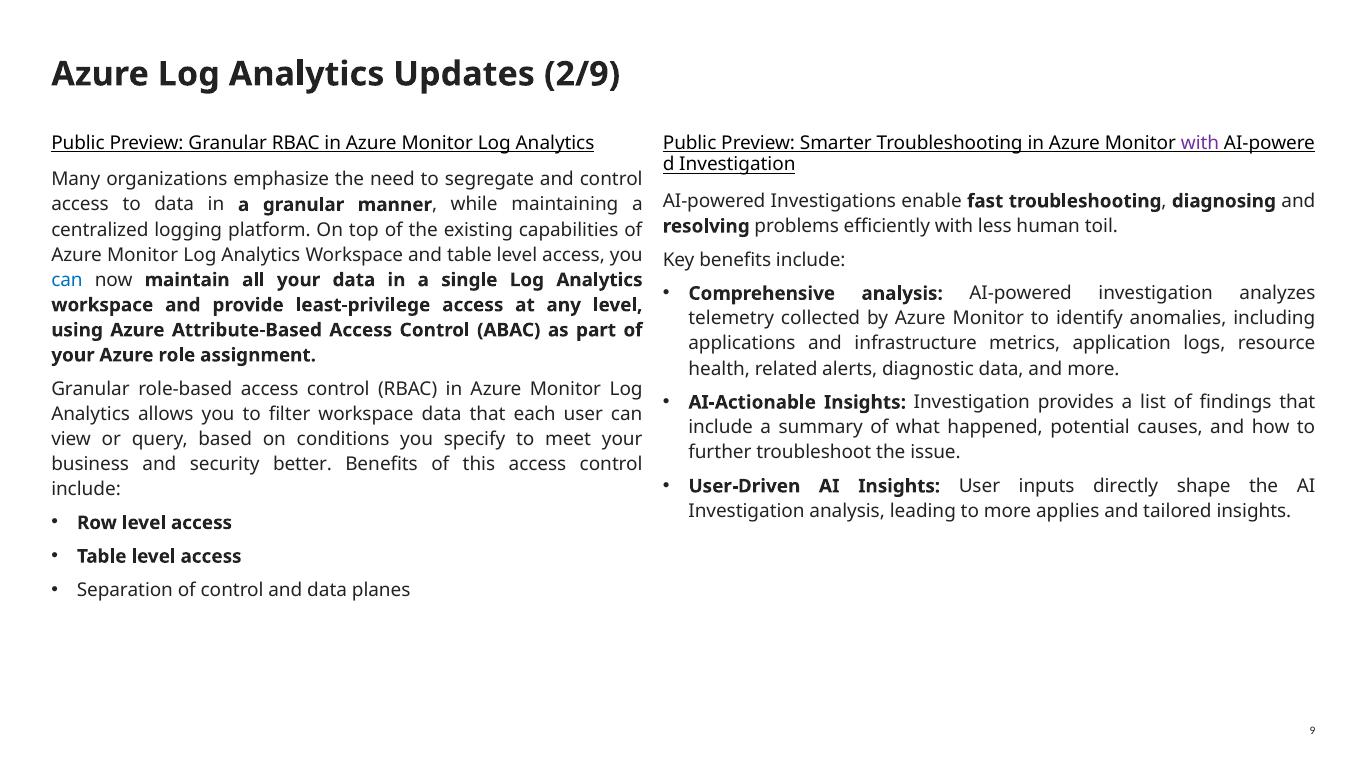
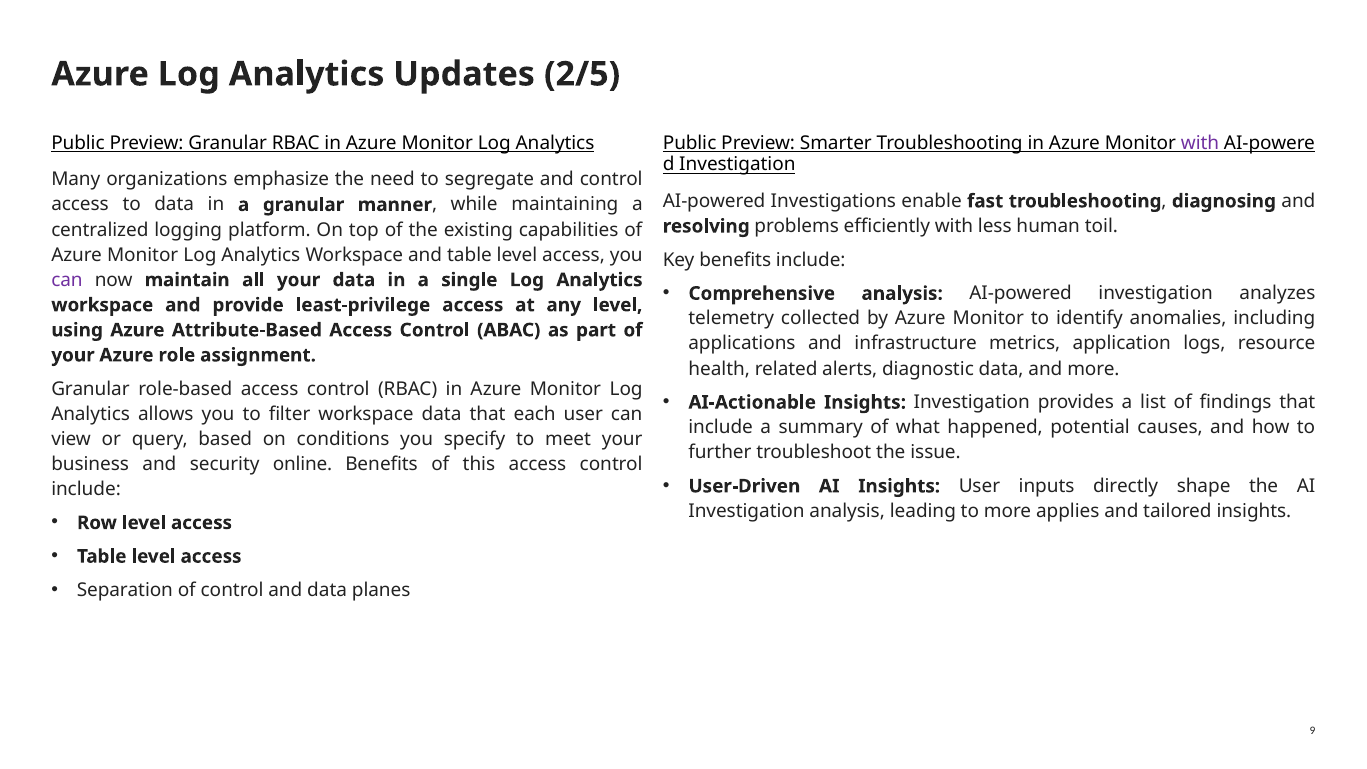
2/9: 2/9 -> 2/5
can at (67, 280) colour: blue -> purple
better: better -> online
